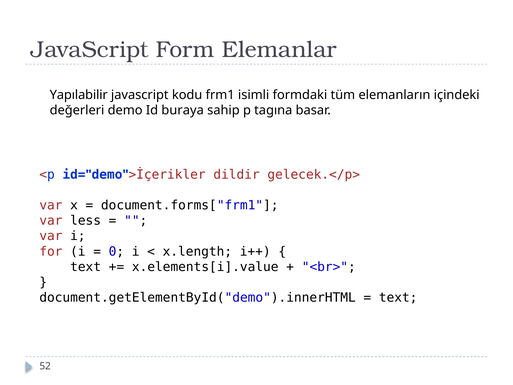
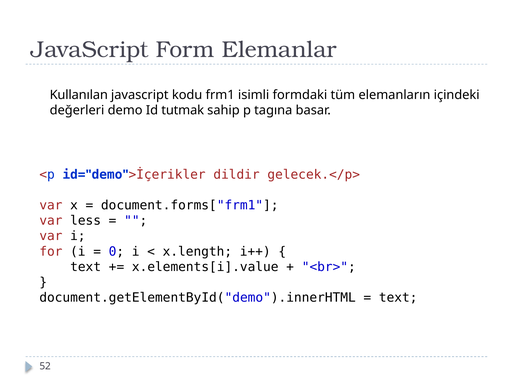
Yapılabilir: Yapılabilir -> Kullanılan
buraya: buraya -> tutmak
